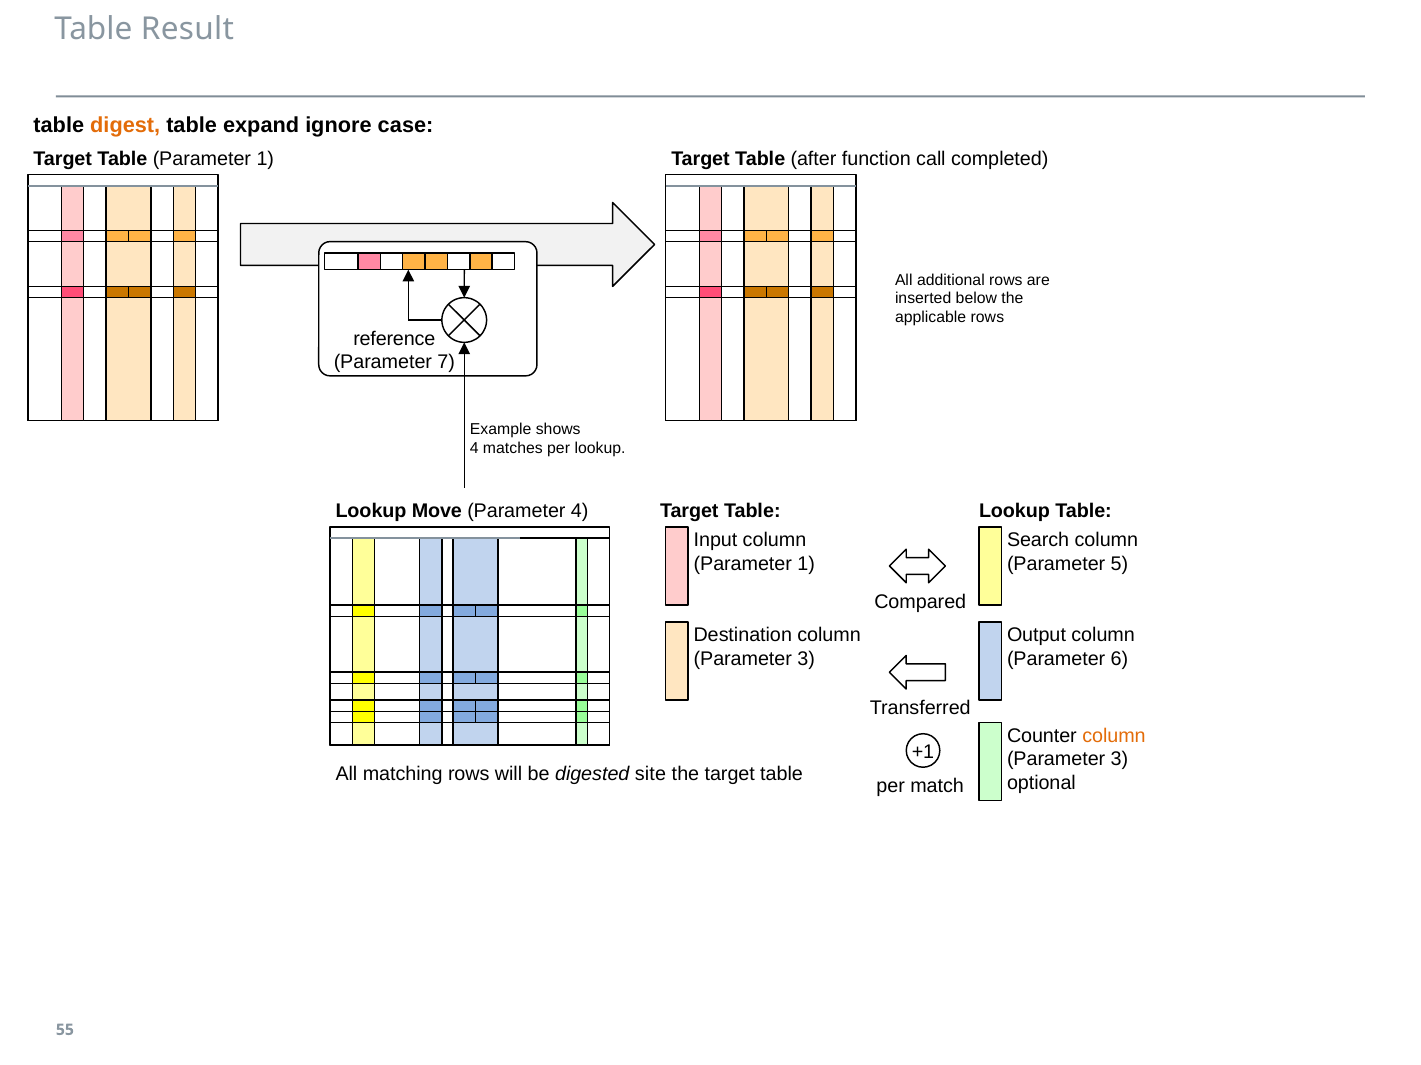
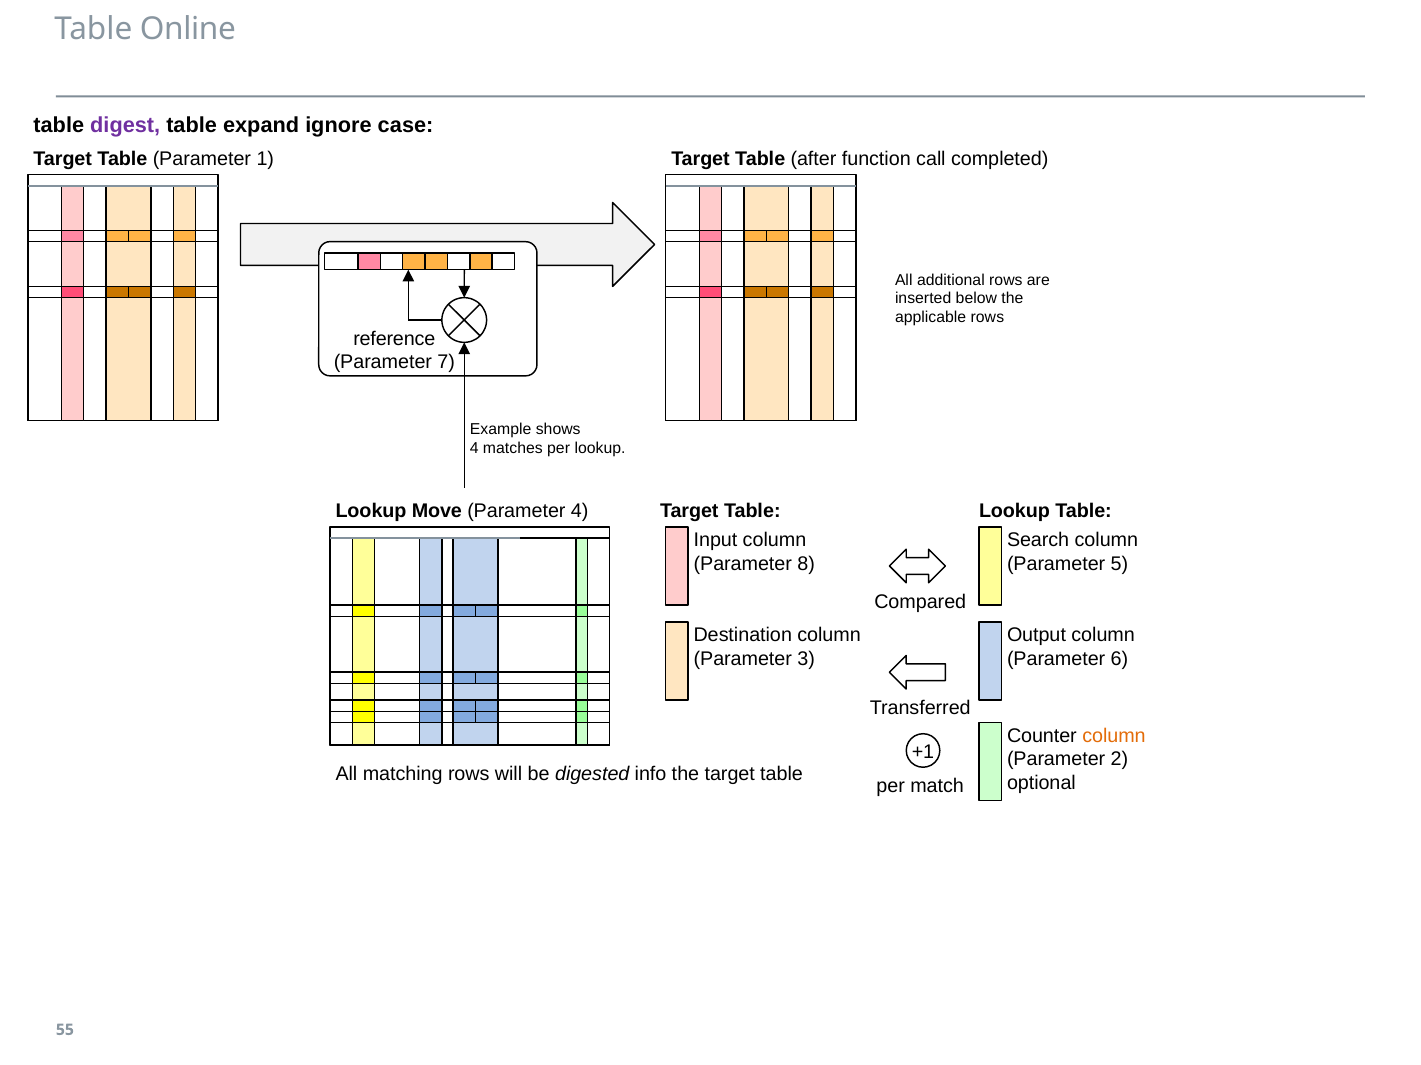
Result: Result -> Online
digest colour: orange -> purple
1 at (806, 564): 1 -> 8
3 at (1119, 760): 3 -> 2
site: site -> info
